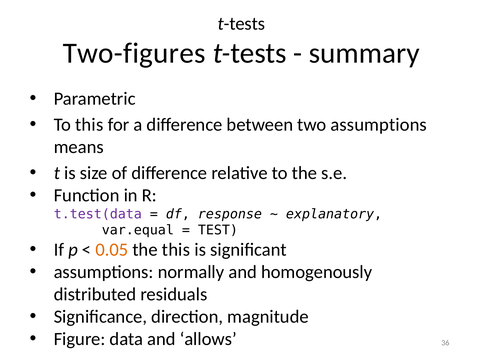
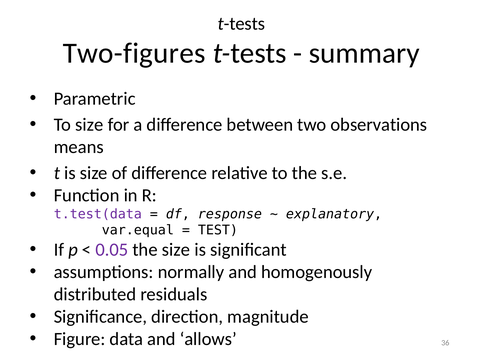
To this: this -> size
two assumptions: assumptions -> observations
0.05 colour: orange -> purple
the this: this -> size
